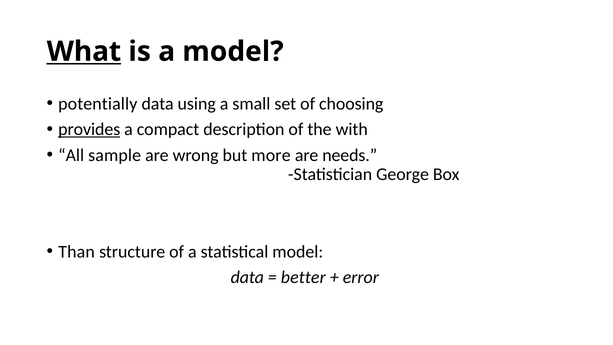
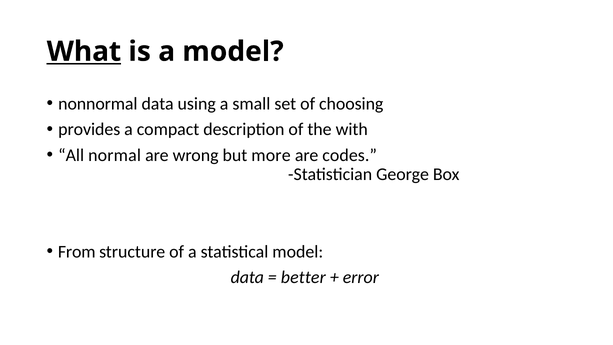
potentially: potentially -> nonnormal
provides underline: present -> none
sample: sample -> normal
needs: needs -> codes
Than: Than -> From
